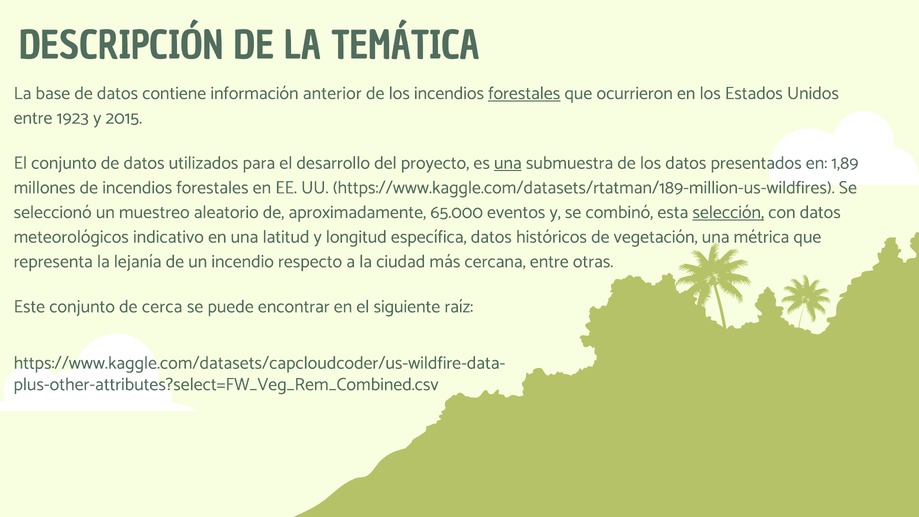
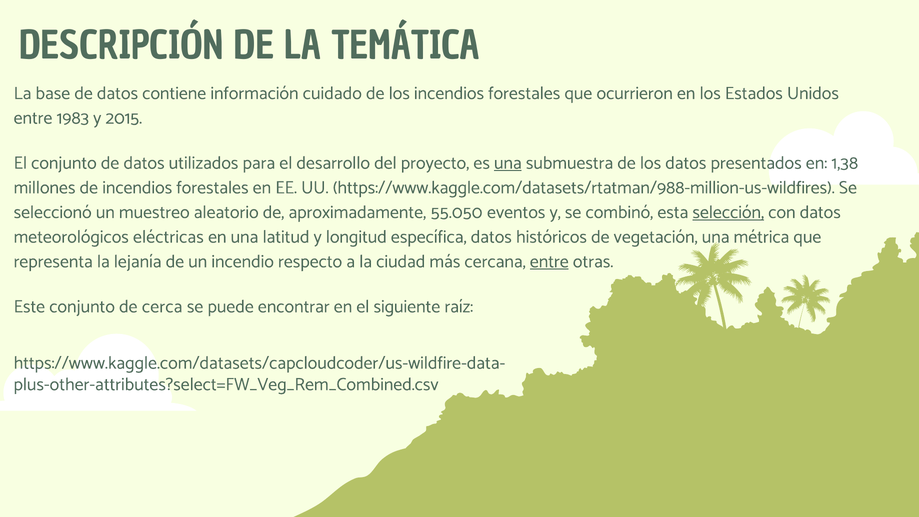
anterior: anterior -> cuidado
forestales at (524, 93) underline: present -> none
1923: 1923 -> 1983
1,89: 1,89 -> 1,38
https://www.kaggle.com/datasets/rtatman/189-million-us-wildfires: https://www.kaggle.com/datasets/rtatman/189-million-us-wildfires -> https://www.kaggle.com/datasets/rtatman/988-million-us-wildfires
65.000: 65.000 -> 55.050
indicativo: indicativo -> eléctricas
entre at (549, 261) underline: none -> present
